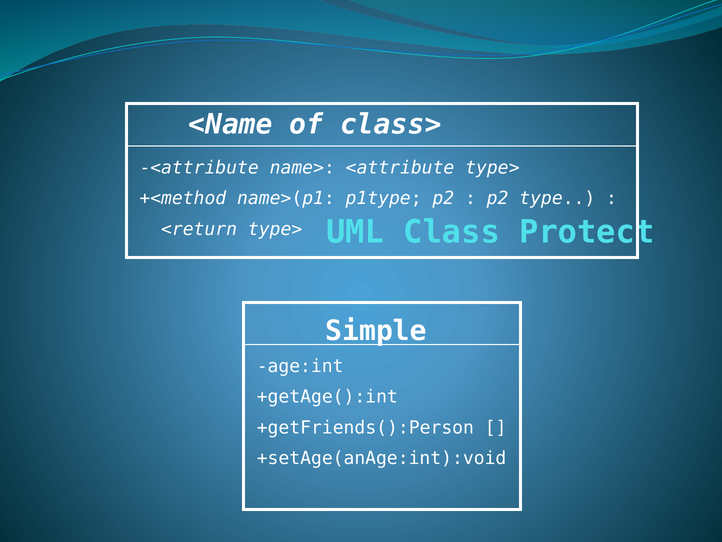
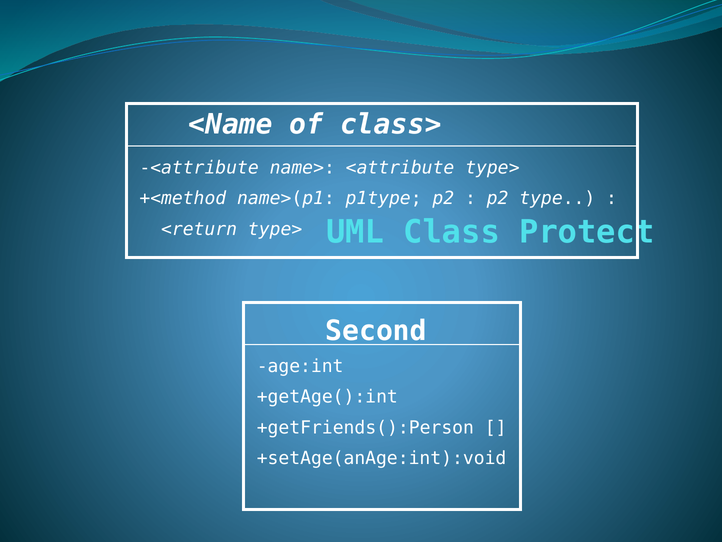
Simple: Simple -> Second
